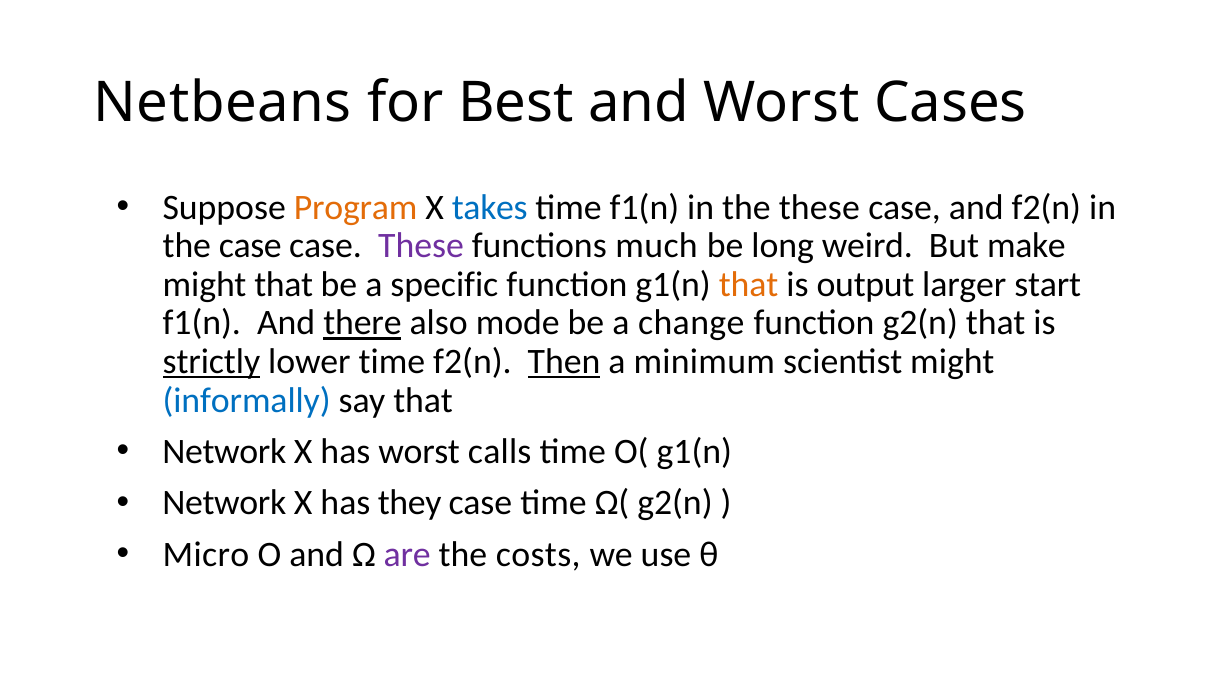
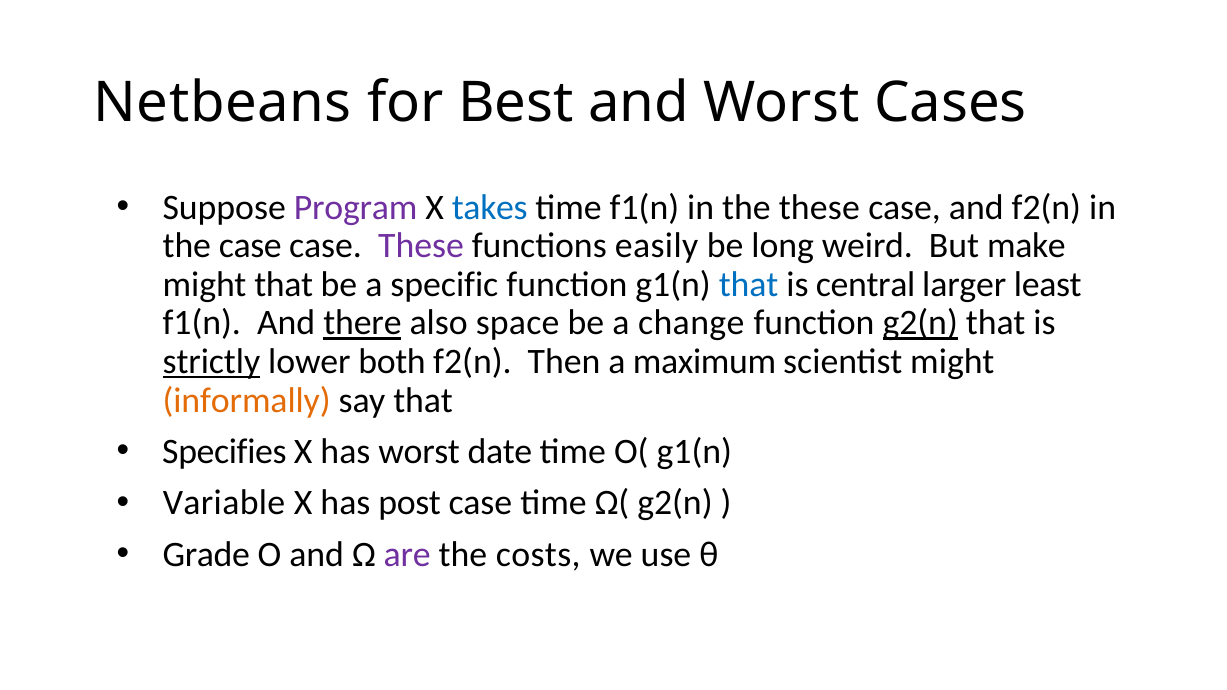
Program colour: orange -> purple
much: much -> easily
that at (749, 285) colour: orange -> blue
output: output -> central
start: start -> least
mode: mode -> space
g2(n at (920, 323) underline: none -> present
lower time: time -> both
Then underline: present -> none
minimum: minimum -> maximum
informally colour: blue -> orange
Network at (224, 452): Network -> Specifies
calls: calls -> date
Network at (224, 503): Network -> Variable
they: they -> post
Micro: Micro -> Grade
